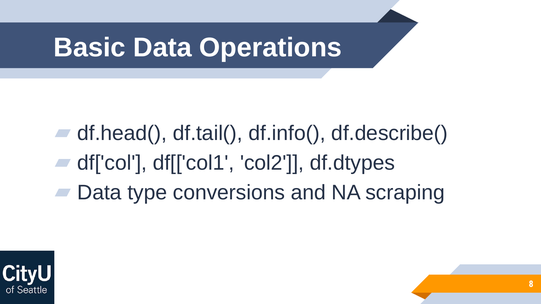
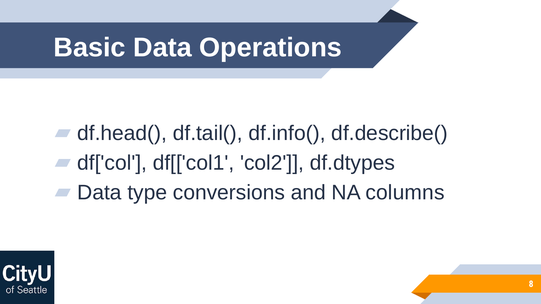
scraping: scraping -> columns
